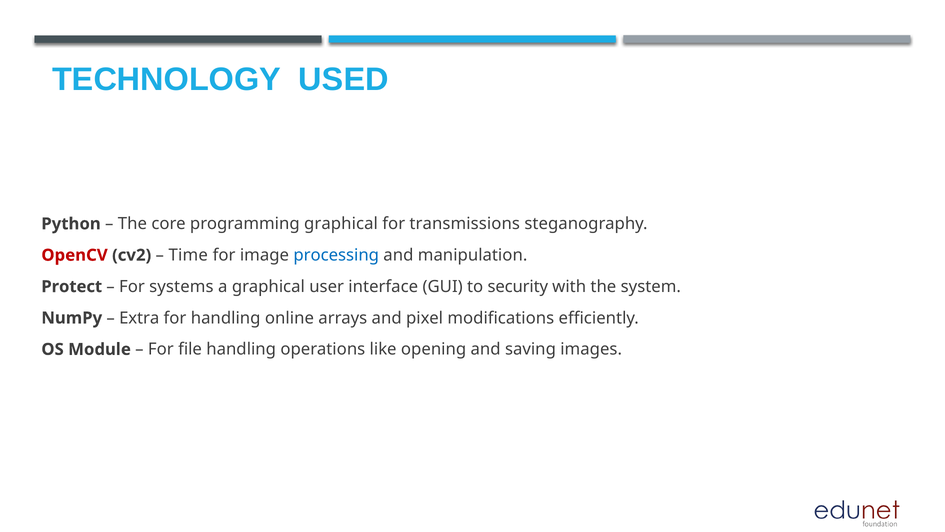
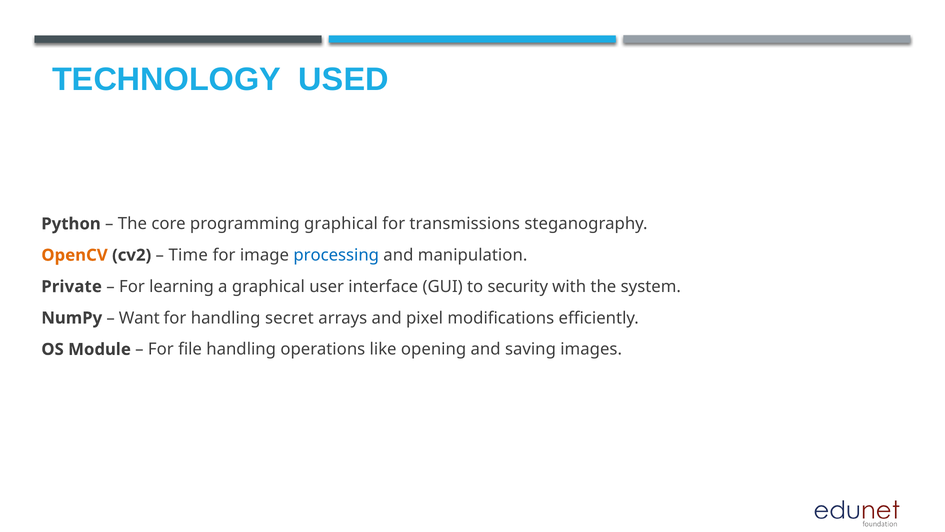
OpenCV colour: red -> orange
Protect: Protect -> Private
systems: systems -> learning
Extra: Extra -> Want
online: online -> secret
